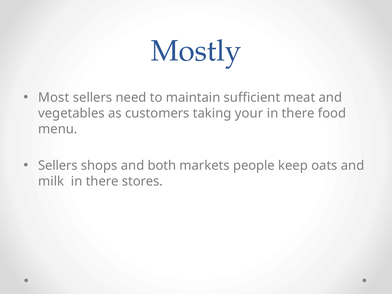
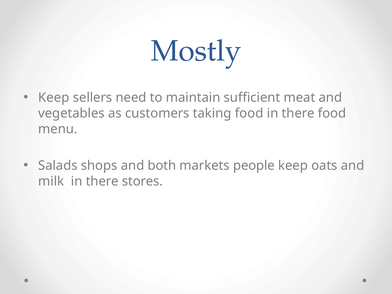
Most at (54, 98): Most -> Keep
taking your: your -> food
Sellers at (58, 166): Sellers -> Salads
